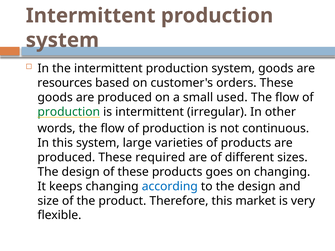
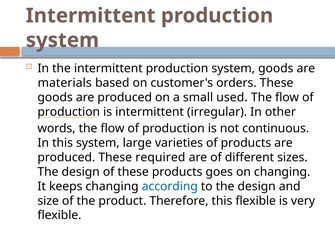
resources: resources -> materials
production at (69, 112) colour: green -> black
this market: market -> flexible
